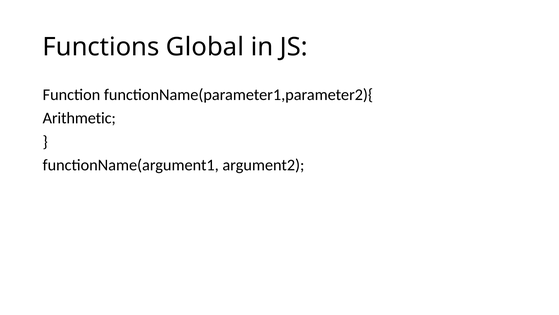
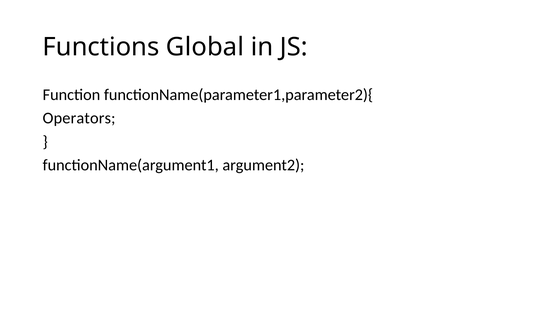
Arithmetic: Arithmetic -> Operators
